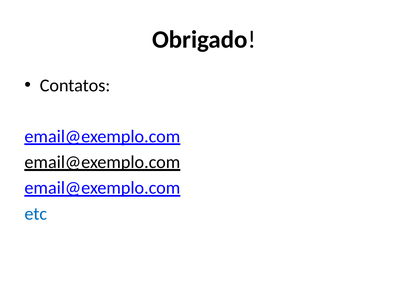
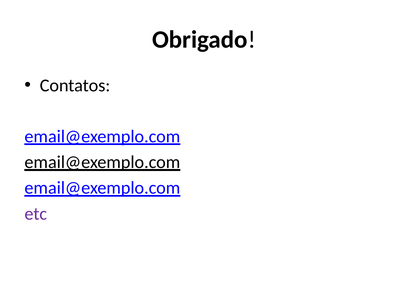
etc colour: blue -> purple
